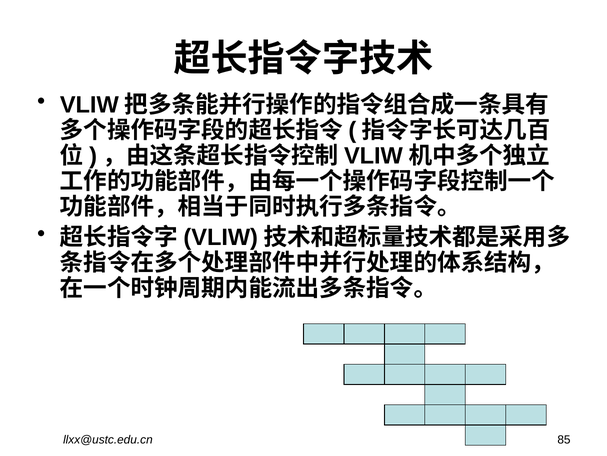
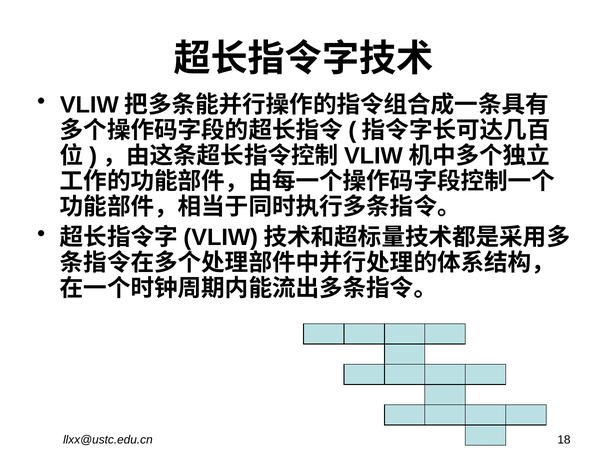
85: 85 -> 18
